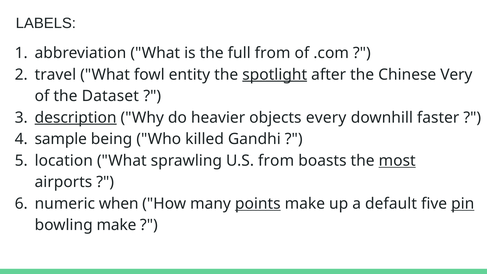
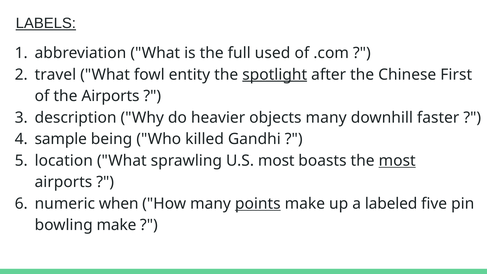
LABELS underline: none -> present
full from: from -> used
Very: Very -> First
the Dataset: Dataset -> Airports
description underline: present -> none
objects every: every -> many
U.S from: from -> most
default: default -> labeled
pin underline: present -> none
